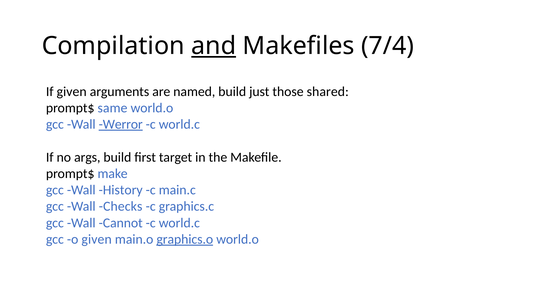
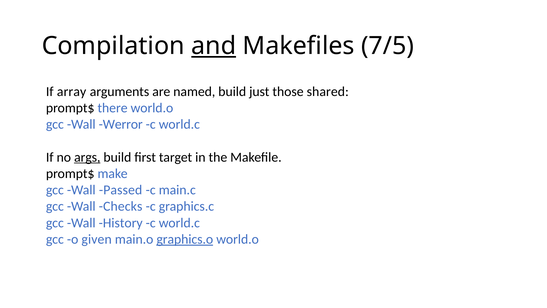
7/4: 7/4 -> 7/5
If given: given -> array
same: same -> there
Werror underline: present -> none
args underline: none -> present
History: History -> Passed
Cannot: Cannot -> History
